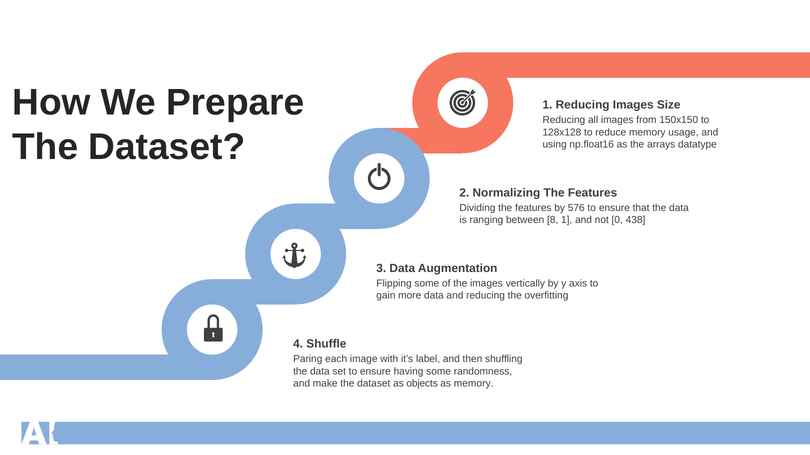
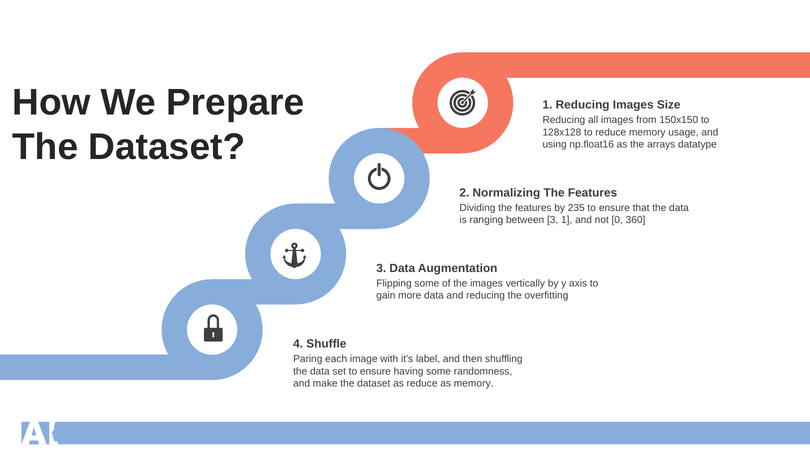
576: 576 -> 235
between 8: 8 -> 3
438: 438 -> 360
as objects: objects -> reduce
